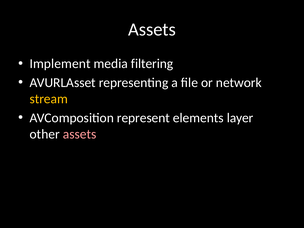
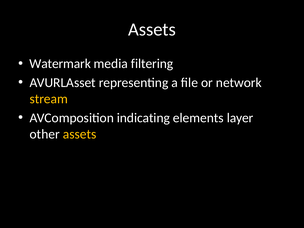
Implement: Implement -> Watermark
represent: represent -> indicating
assets at (80, 134) colour: pink -> yellow
